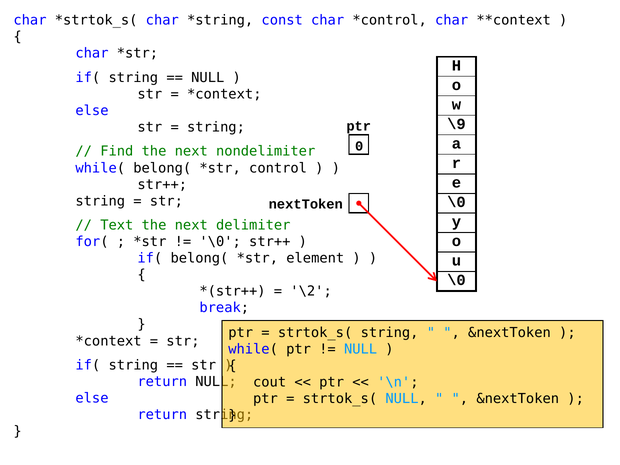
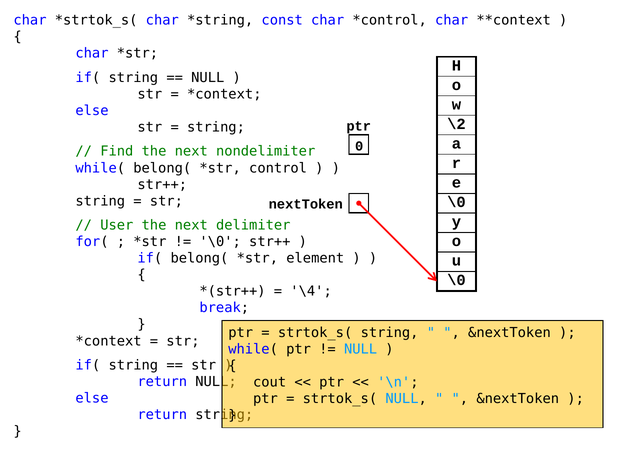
\9: \9 -> \2
Text: Text -> User
\2: \2 -> \4
